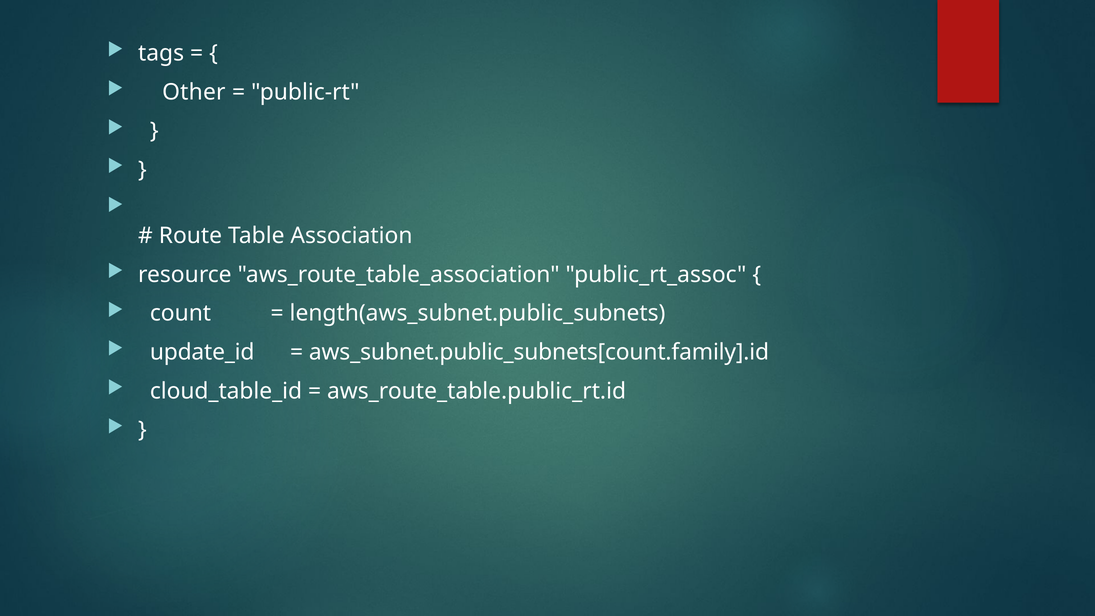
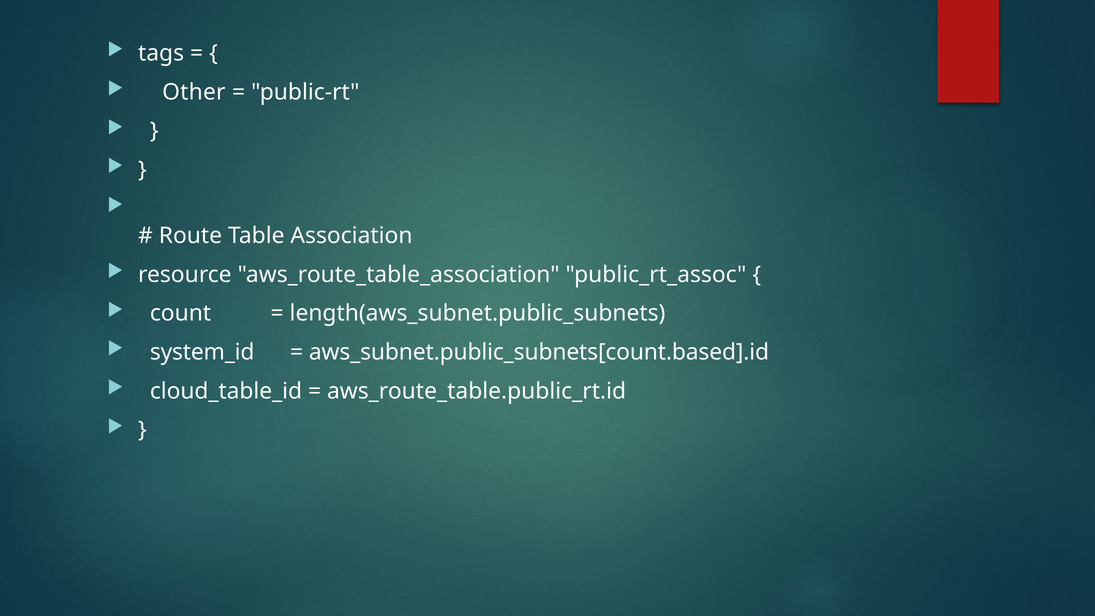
update_id: update_id -> system_id
aws_subnet.public_subnets[count.family].id: aws_subnet.public_subnets[count.family].id -> aws_subnet.public_subnets[count.based].id
